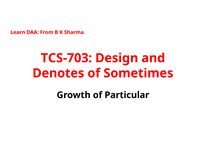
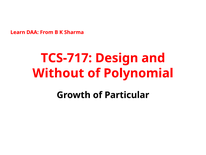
TCS-703: TCS-703 -> TCS-717
Denotes: Denotes -> Without
Sometimes: Sometimes -> Polynomial
